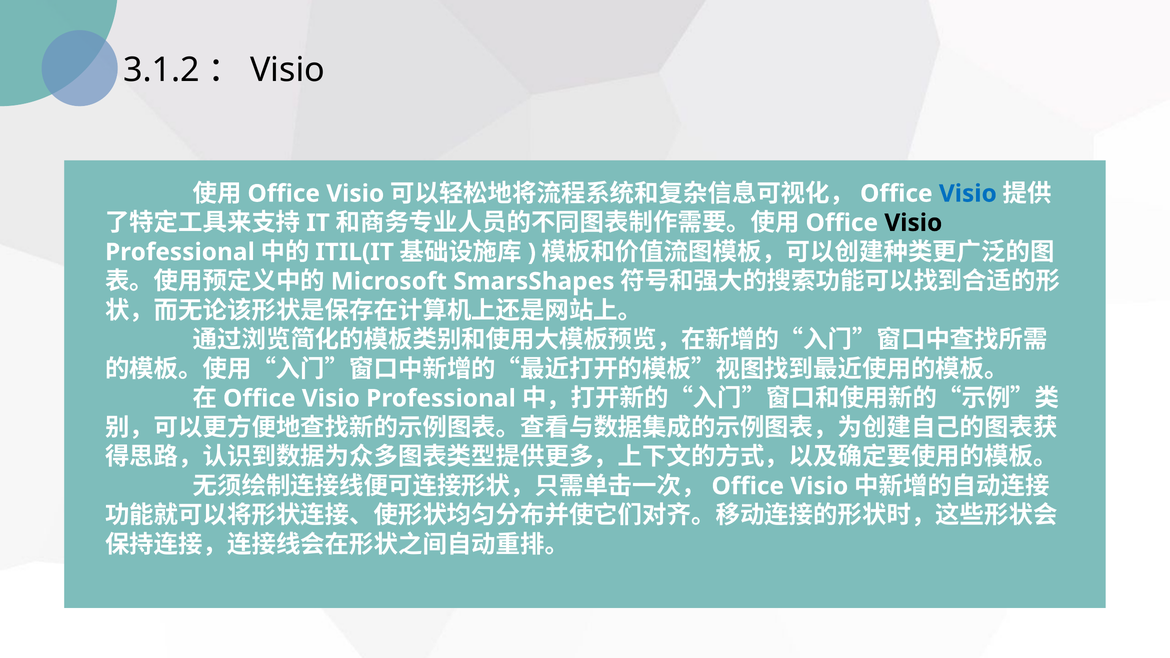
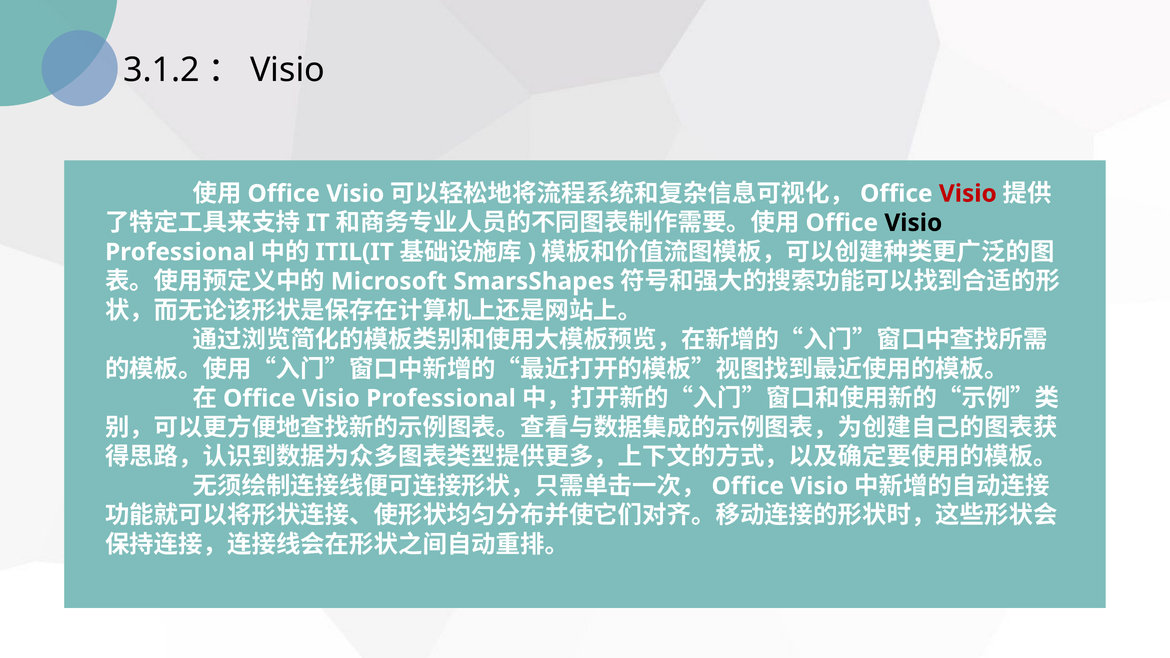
Visio at (968, 194) colour: blue -> red
